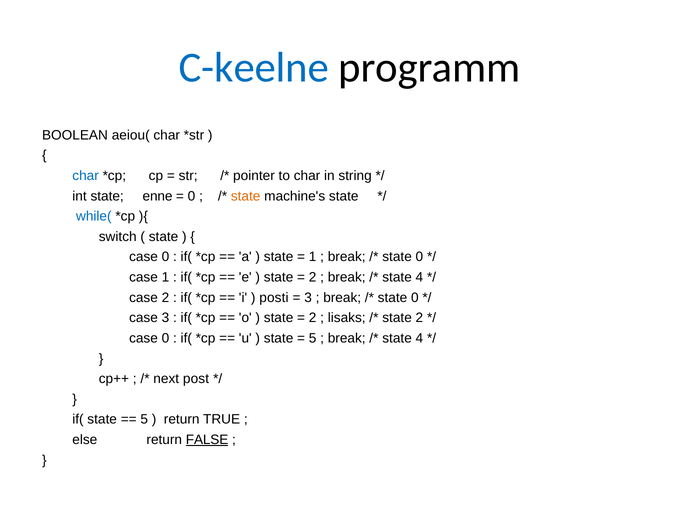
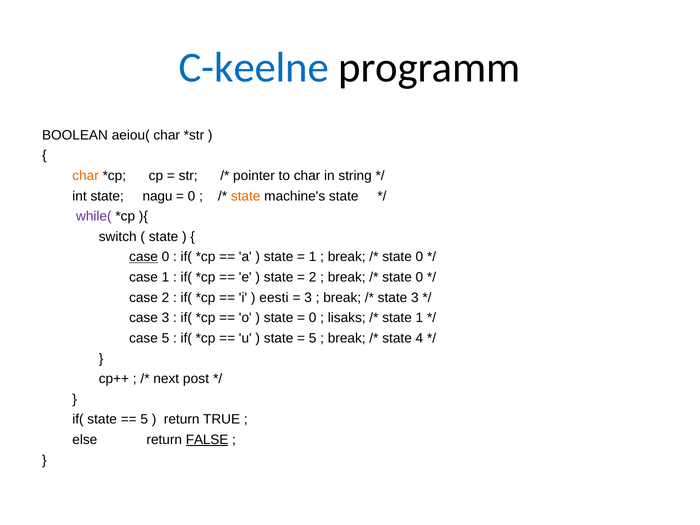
char at (86, 176) colour: blue -> orange
enne: enne -> nagu
while( colour: blue -> purple
case at (144, 257) underline: none -> present
4 at (419, 277): 4 -> 0
posti: posti -> eesti
0 at (415, 298): 0 -> 3
2 at (313, 318): 2 -> 0
state 2: 2 -> 1
0 at (165, 338): 0 -> 5
